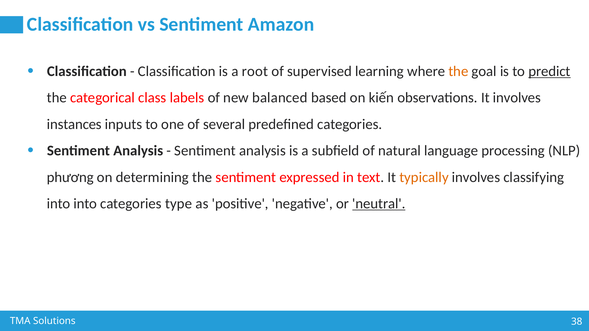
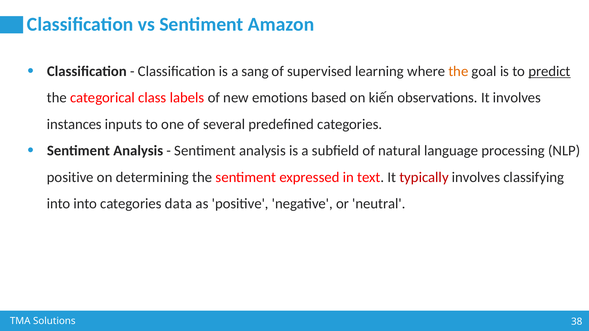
root: root -> sang
balanced: balanced -> emotions
phương at (70, 177): phương -> positive
typically colour: orange -> red
type: type -> data
neutral underline: present -> none
